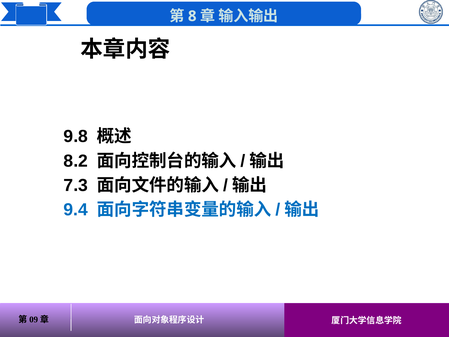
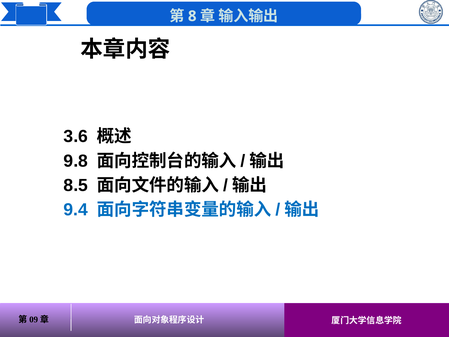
9.8: 9.8 -> 3.6
8.2: 8.2 -> 9.8
7.3: 7.3 -> 8.5
